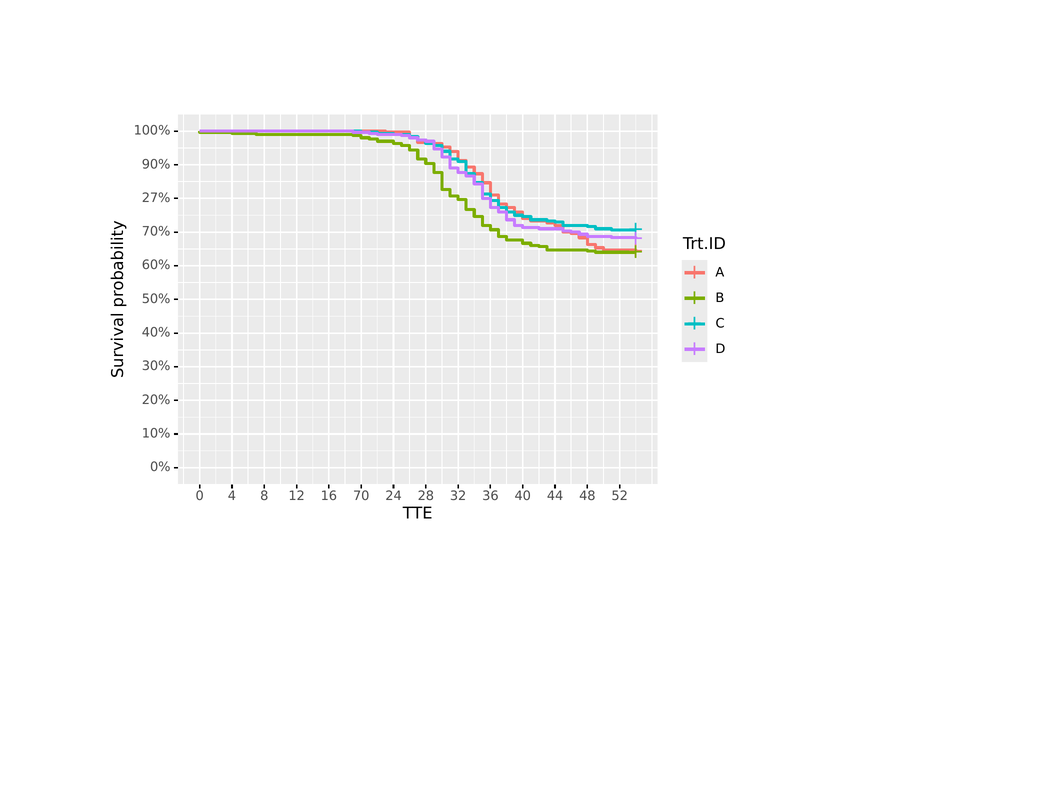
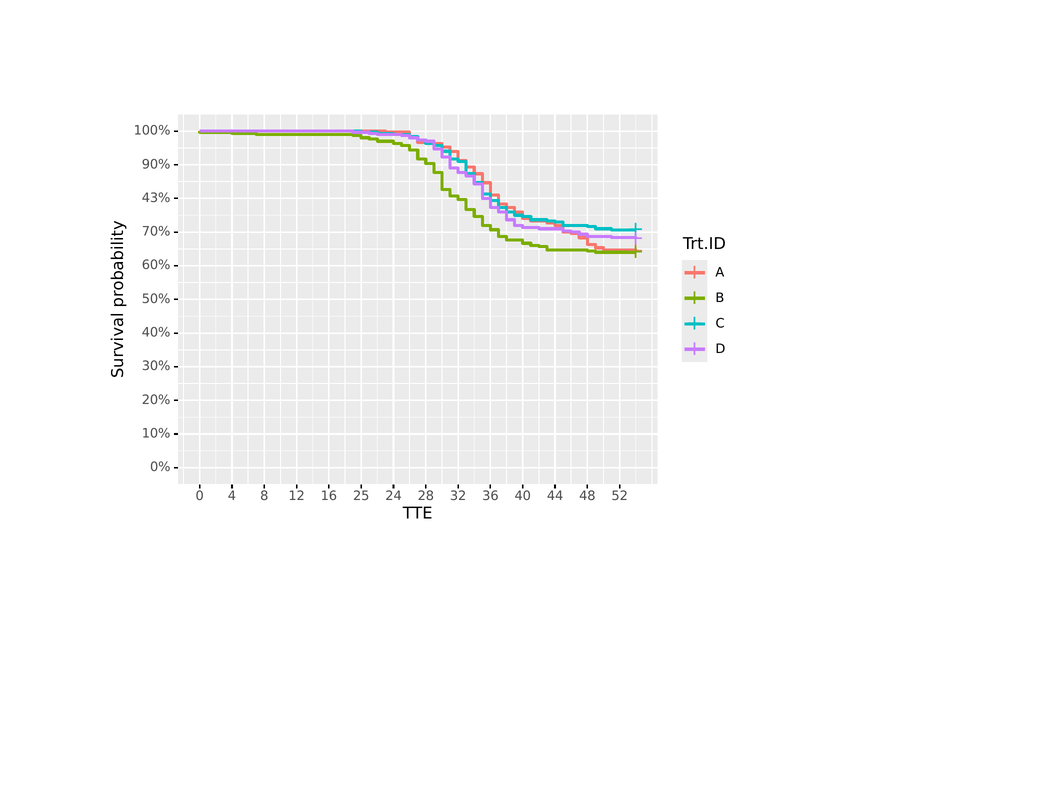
27%: 27% -> 43%
70: 70 -> 25
